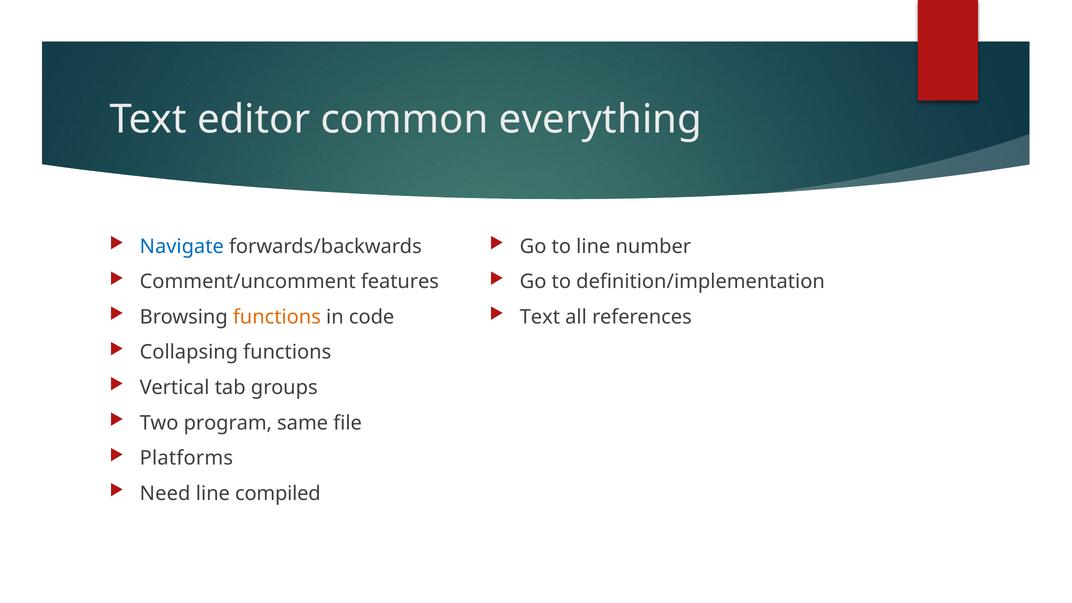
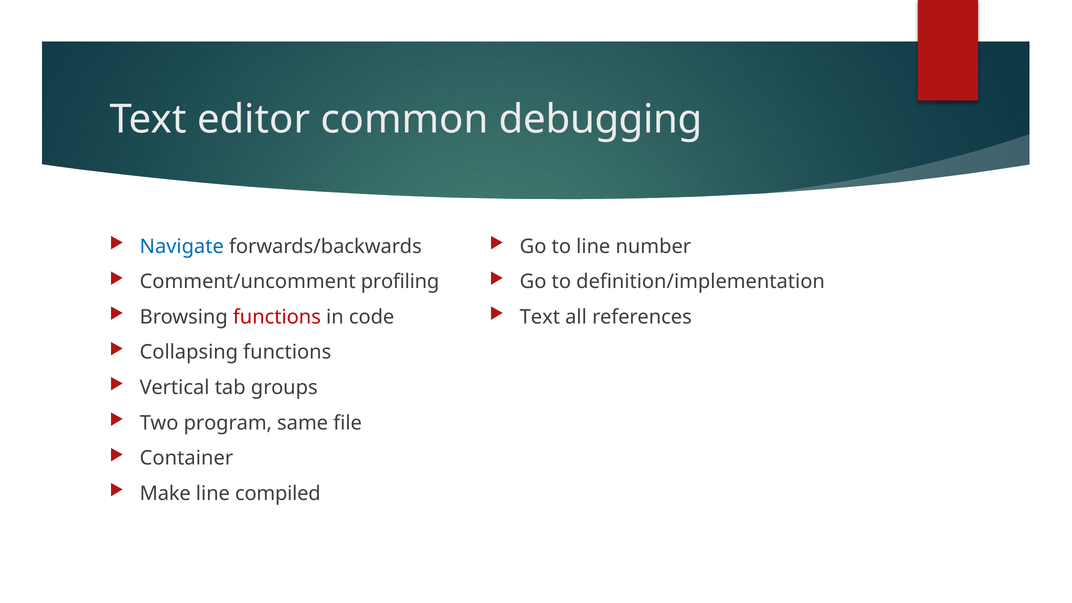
everything: everything -> debugging
features: features -> profiling
functions at (277, 317) colour: orange -> red
Platforms: Platforms -> Container
Need: Need -> Make
